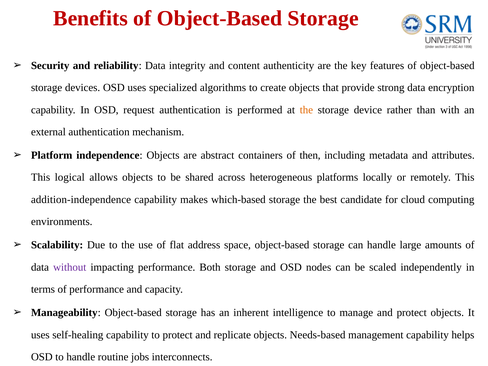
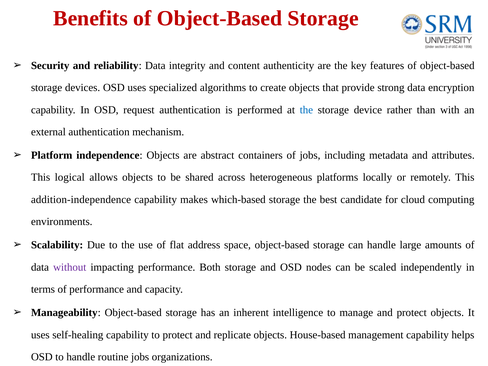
the at (306, 110) colour: orange -> blue
of then: then -> jobs
Needs-based: Needs-based -> House-based
interconnects: interconnects -> organizations
